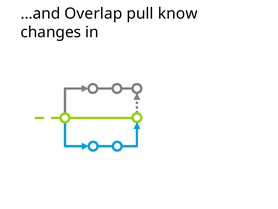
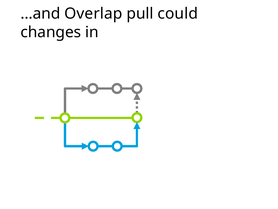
know: know -> could
